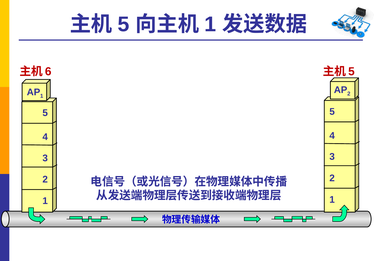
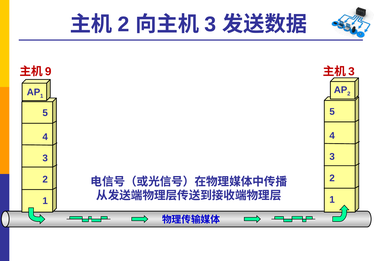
5 at (124, 24): 5 -> 2
1 at (210, 24): 1 -> 3
6: 6 -> 9
5 at (351, 71): 5 -> 3
